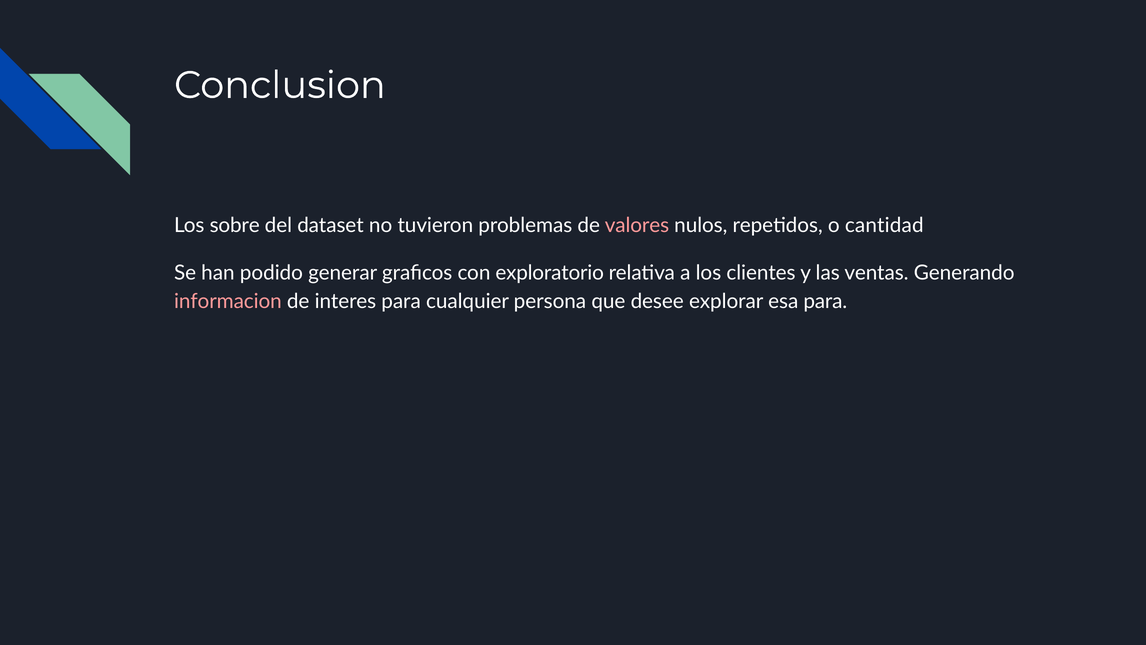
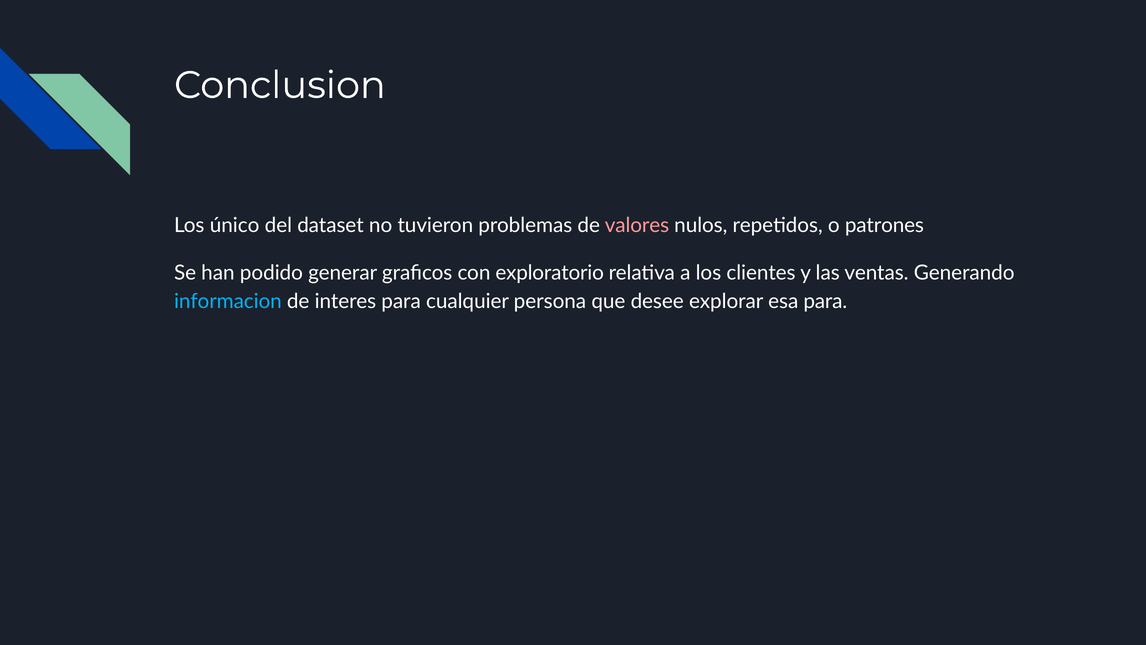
sobre: sobre -> único
cantidad: cantidad -> patrones
informacion colour: pink -> light blue
